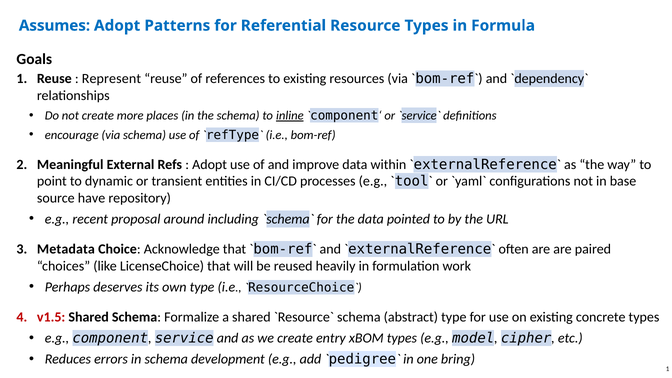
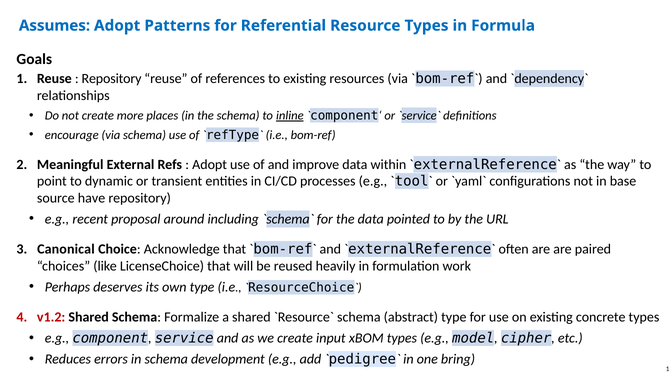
Represent at (111, 79): Represent -> Repository
Metadata: Metadata -> Canonical
v1.5: v1.5 -> v1.2
entry: entry -> input
